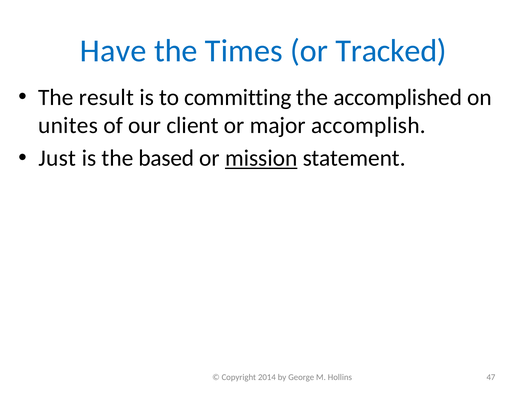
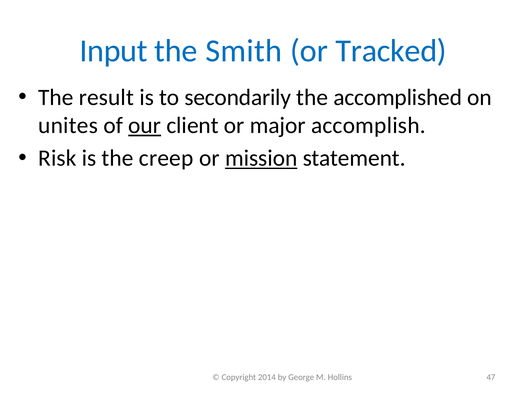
Have: Have -> Input
Times: Times -> Smith
committing: committing -> secondarily
our underline: none -> present
Just: Just -> Risk
based: based -> creep
